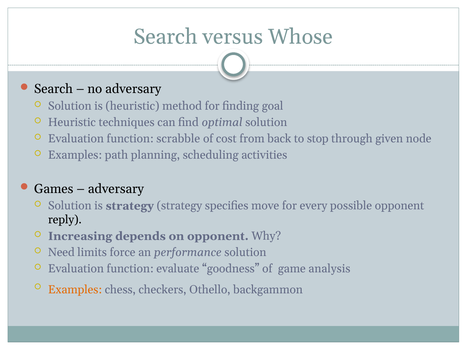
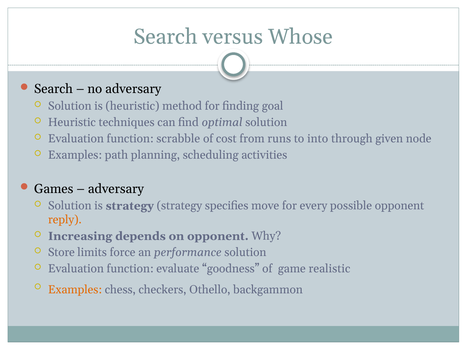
back: back -> runs
stop: stop -> into
reply colour: black -> orange
Need: Need -> Store
analysis: analysis -> realistic
